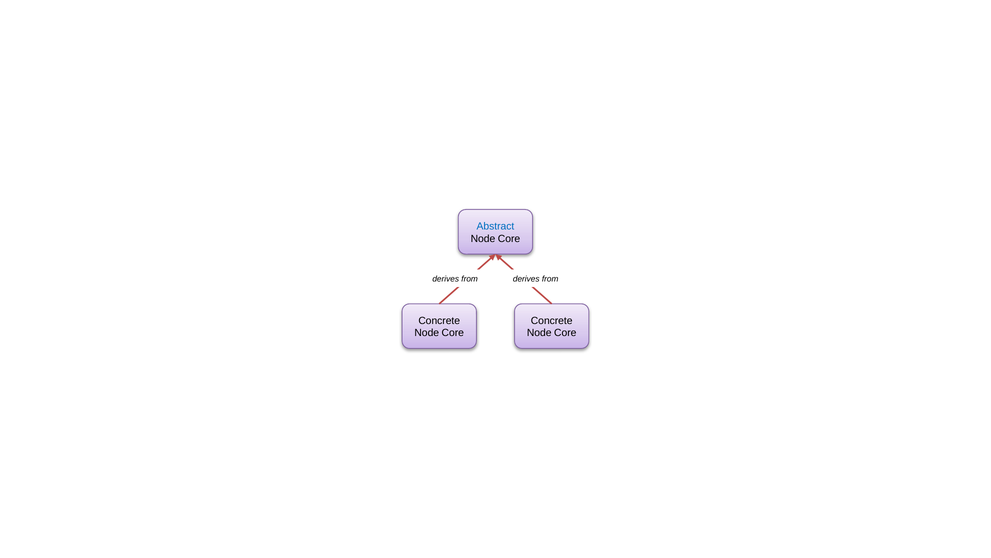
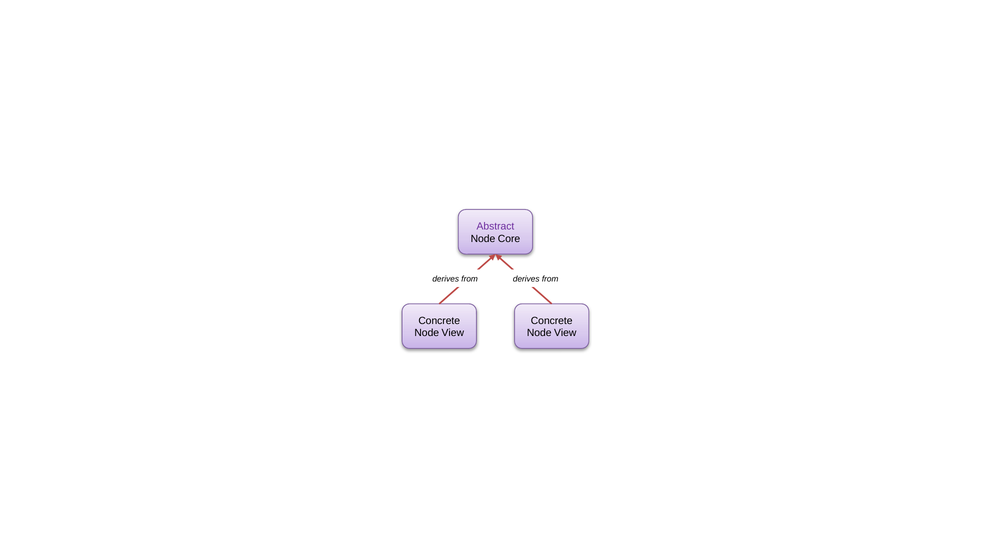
Abstract colour: blue -> purple
Core at (453, 333): Core -> View
Core at (565, 333): Core -> View
